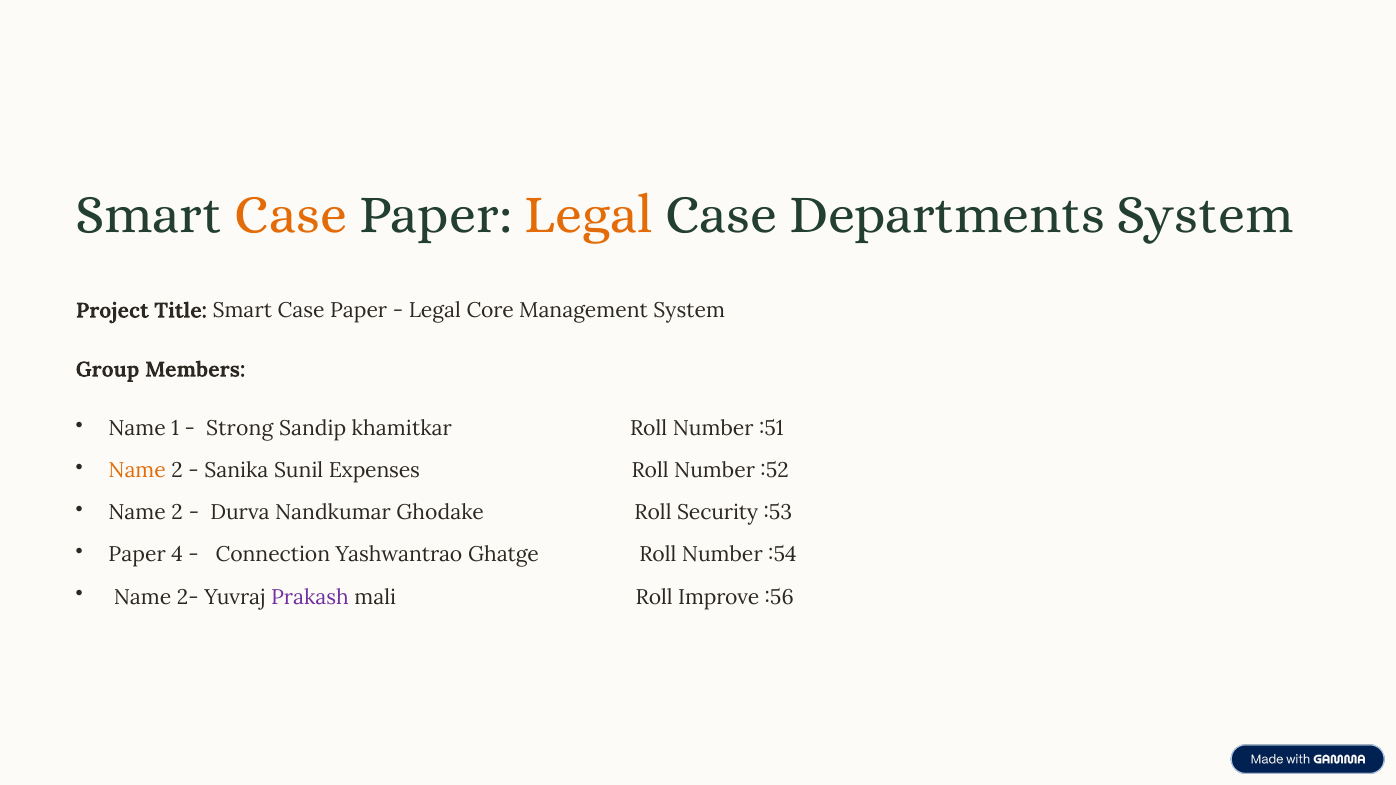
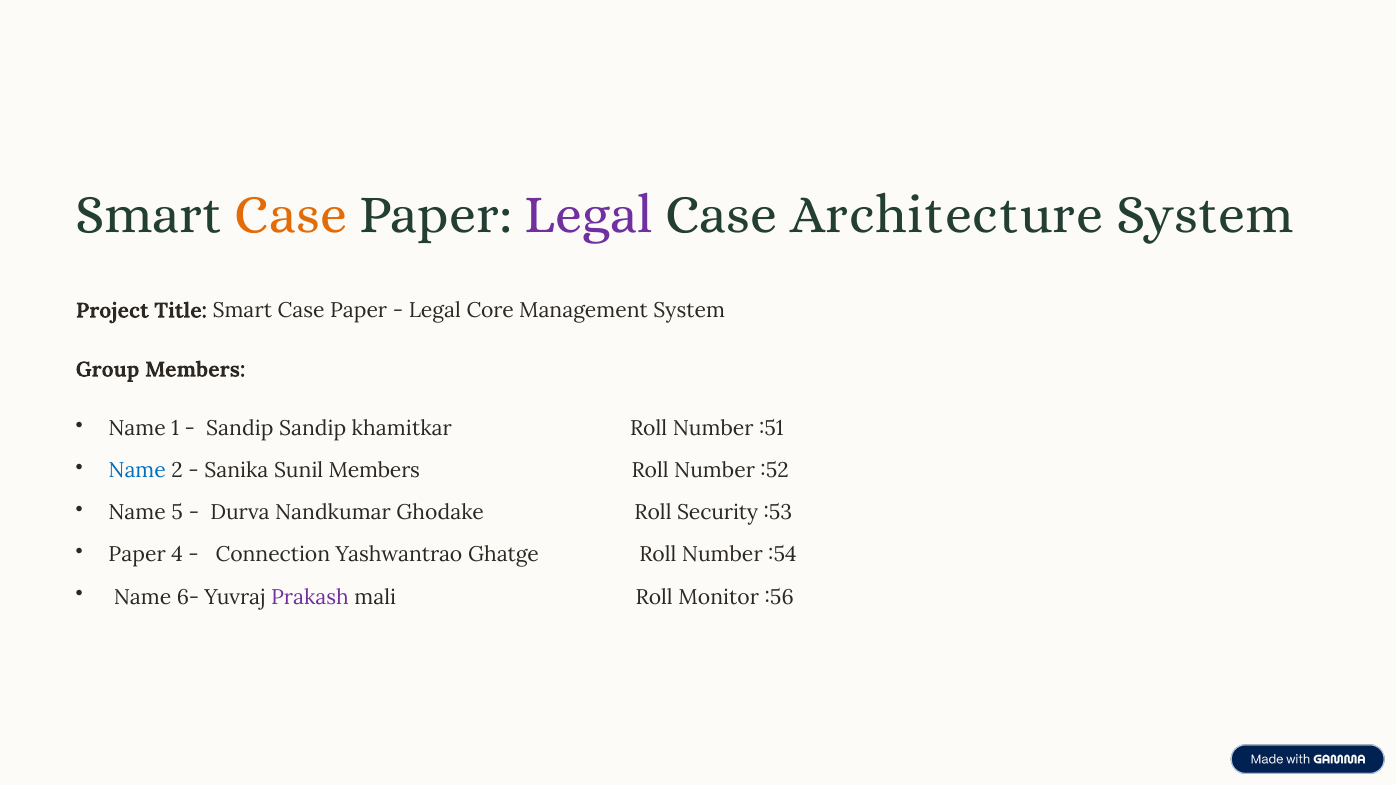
Legal at (589, 215) colour: orange -> purple
Departments: Departments -> Architecture
Strong at (240, 429): Strong -> Sandip
Name at (137, 471) colour: orange -> blue
Sunil Expenses: Expenses -> Members
2 at (177, 513): 2 -> 5
2-: 2- -> 6-
Improve: Improve -> Monitor
